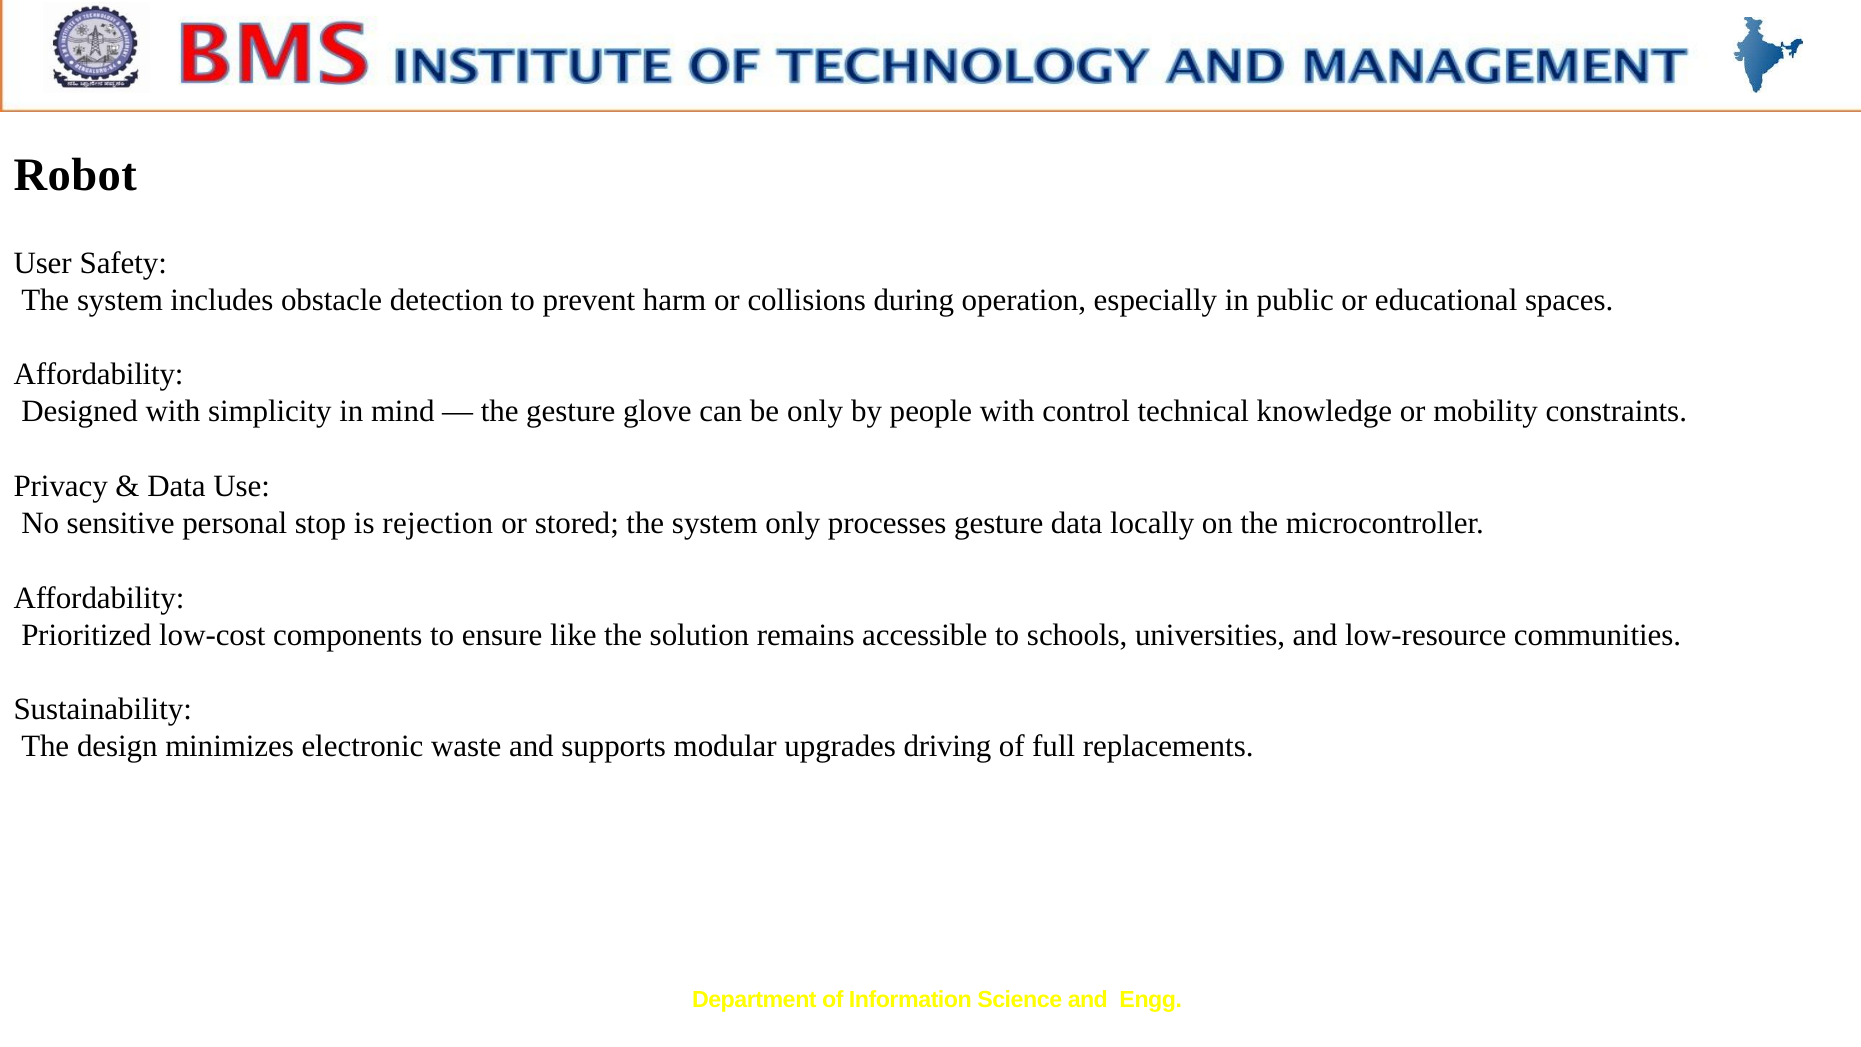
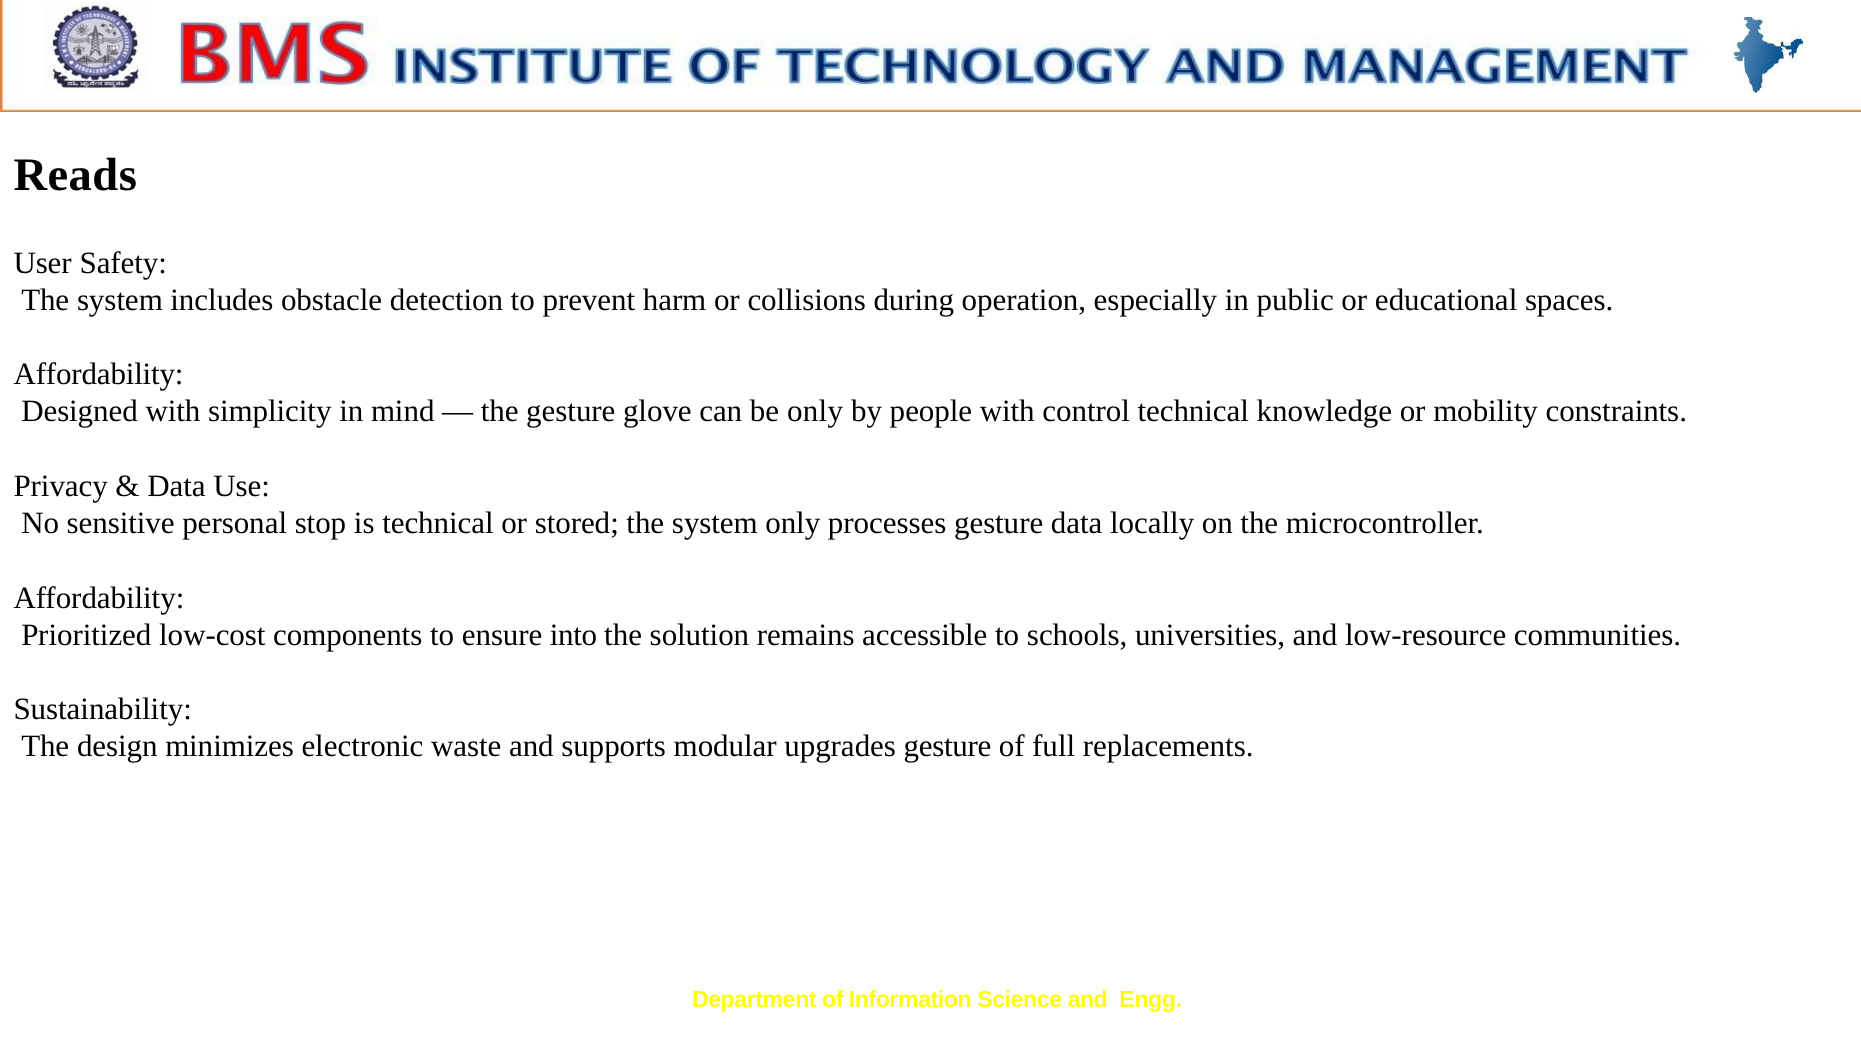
Robot: Robot -> Reads
is rejection: rejection -> technical
like: like -> into
upgrades driving: driving -> gesture
